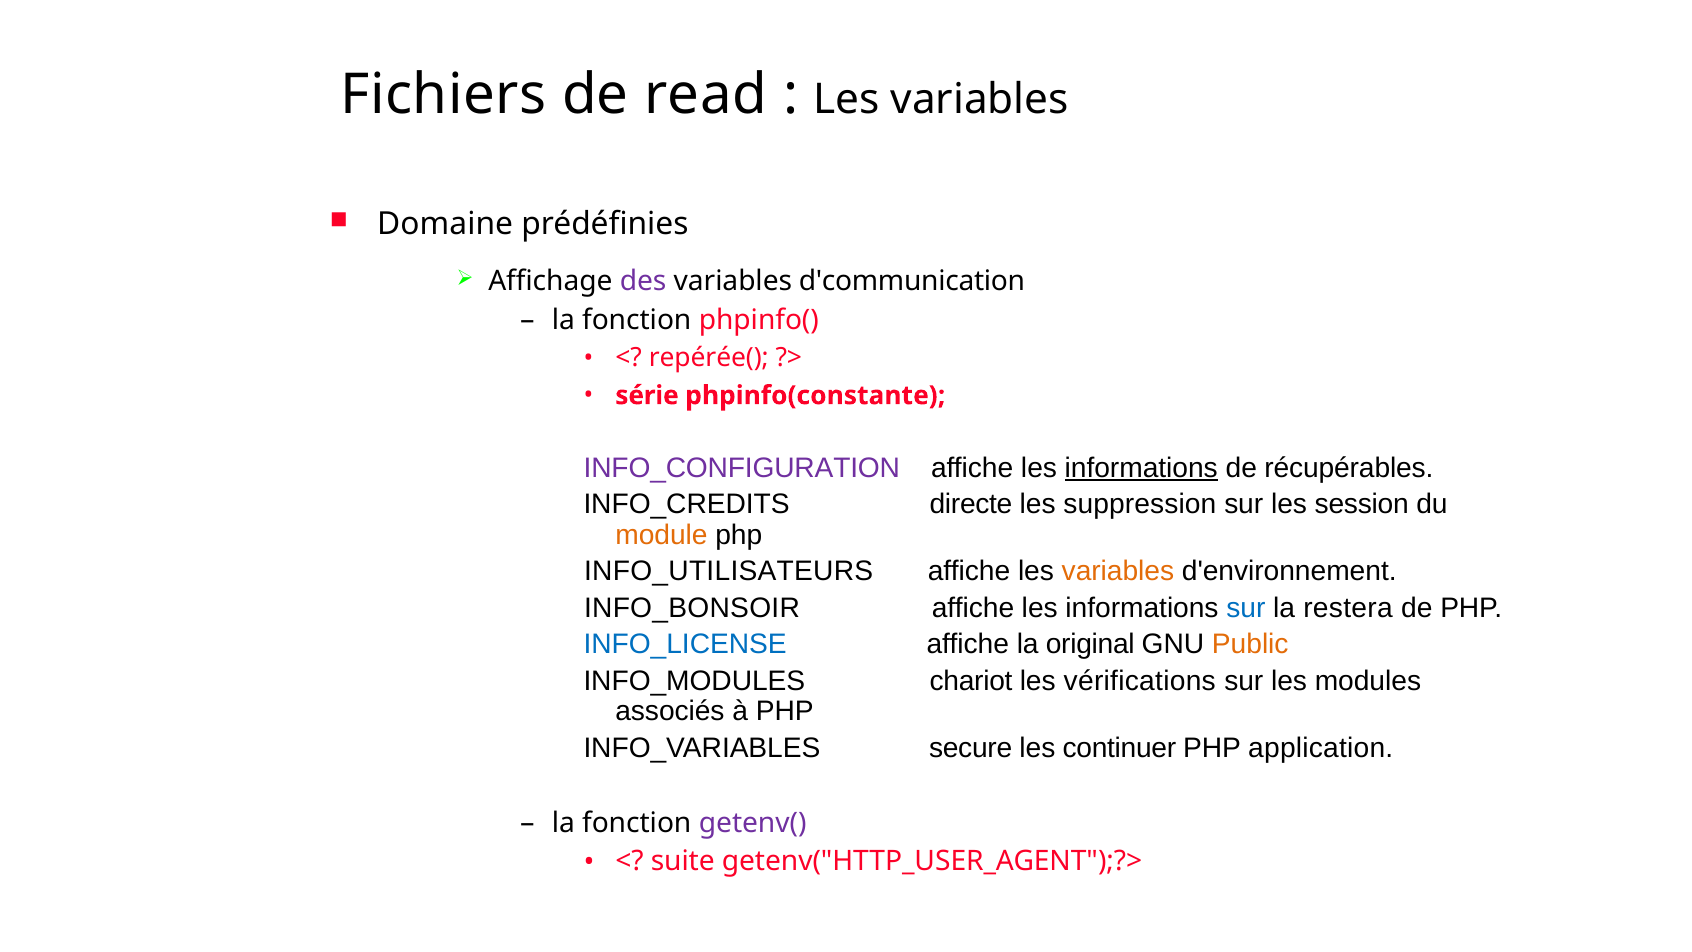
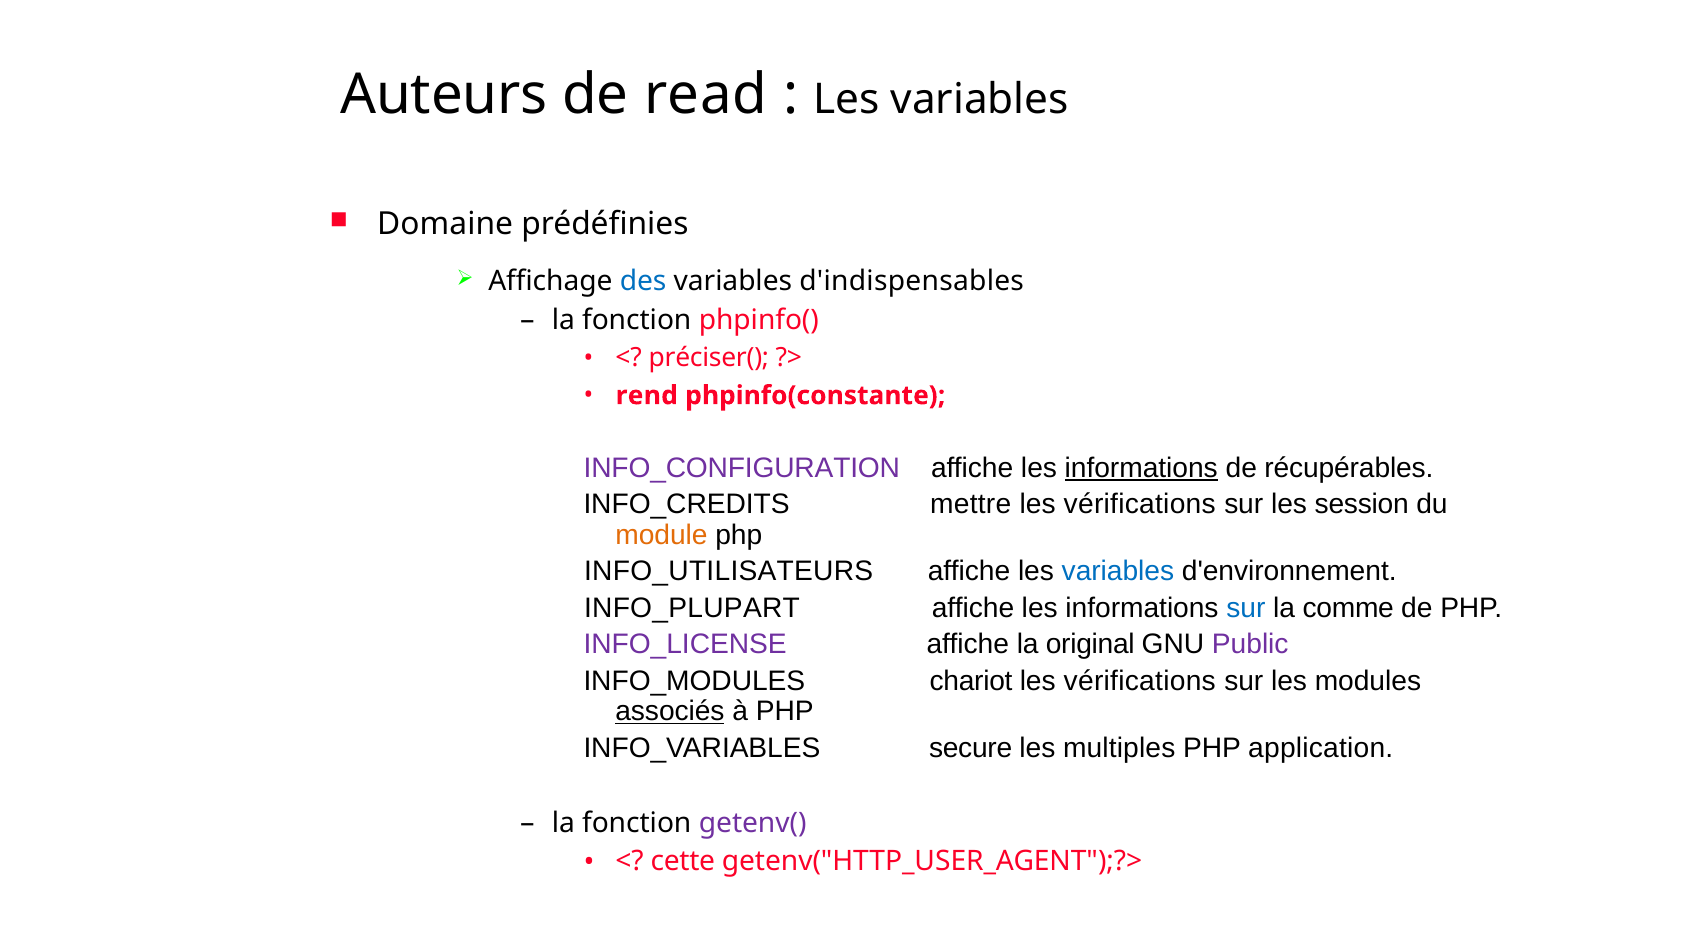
Fichiers: Fichiers -> Auteurs
des colour: purple -> blue
d'communication: d'communication -> d'indispensables
repérée(: repérée( -> préciser(
série: série -> rend
directe: directe -> mettre
suppression at (1140, 504): suppression -> vérifications
variables at (1118, 571) colour: orange -> blue
INFO_BONSOIR: INFO_BONSOIR -> INFO_PLUPART
restera: restera -> comme
INFO_LICENSE colour: blue -> purple
Public colour: orange -> purple
associés underline: none -> present
continuer: continuer -> multiples
suite: suite -> cette
